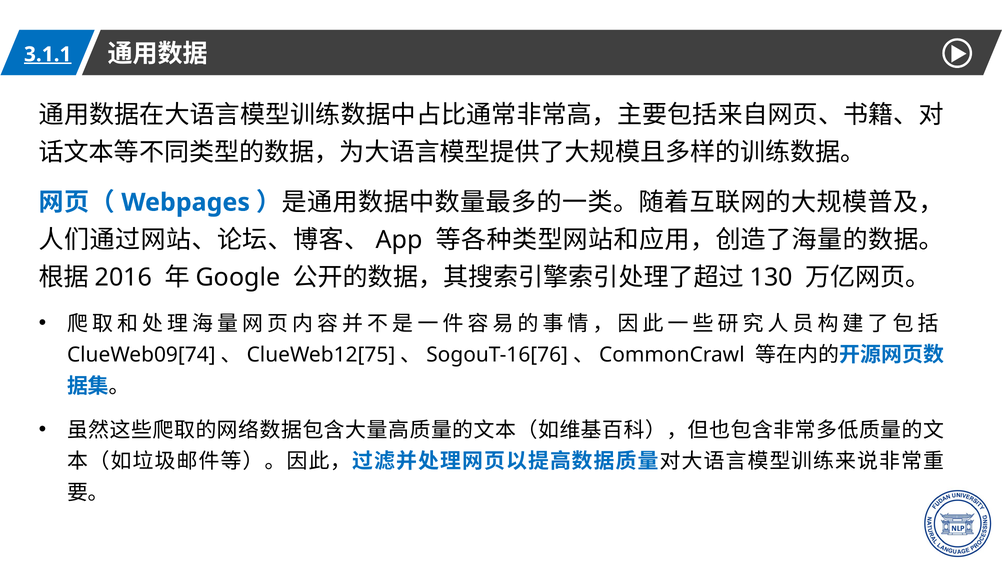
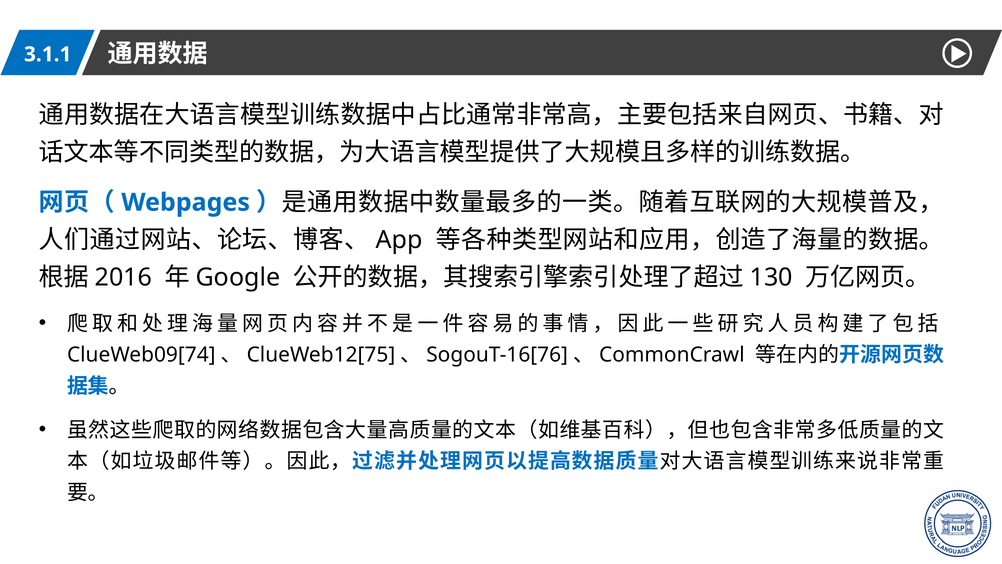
3.1.1 underline: present -> none
